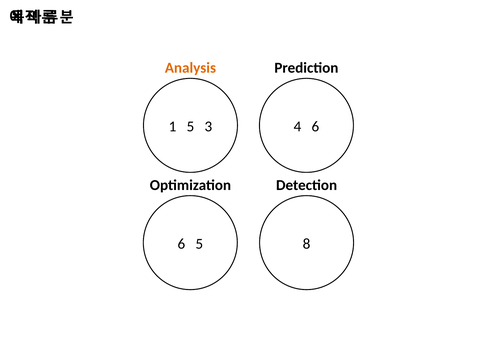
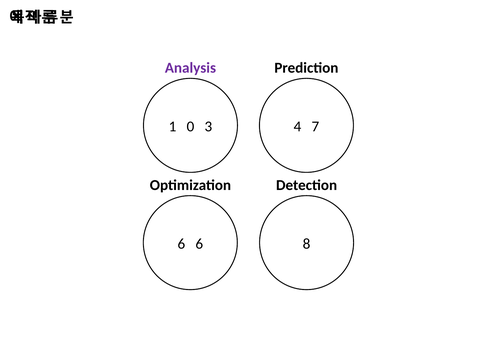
Analysis colour: orange -> purple
1 5: 5 -> 0
4 6: 6 -> 7
6 5: 5 -> 6
